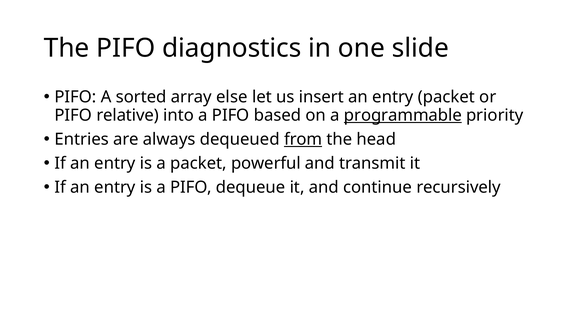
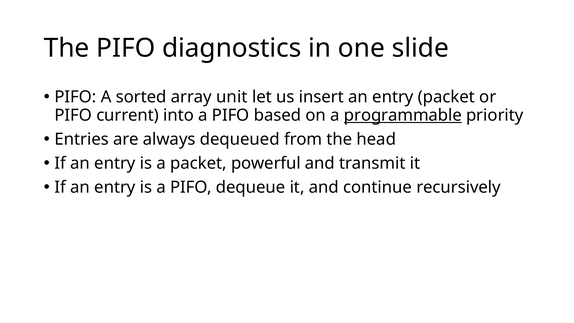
else: else -> unit
relative: relative -> current
from underline: present -> none
